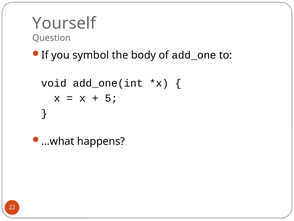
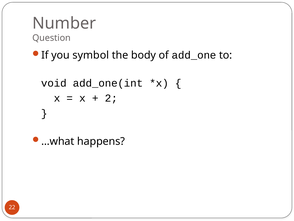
Yourself: Yourself -> Number
5: 5 -> 2
